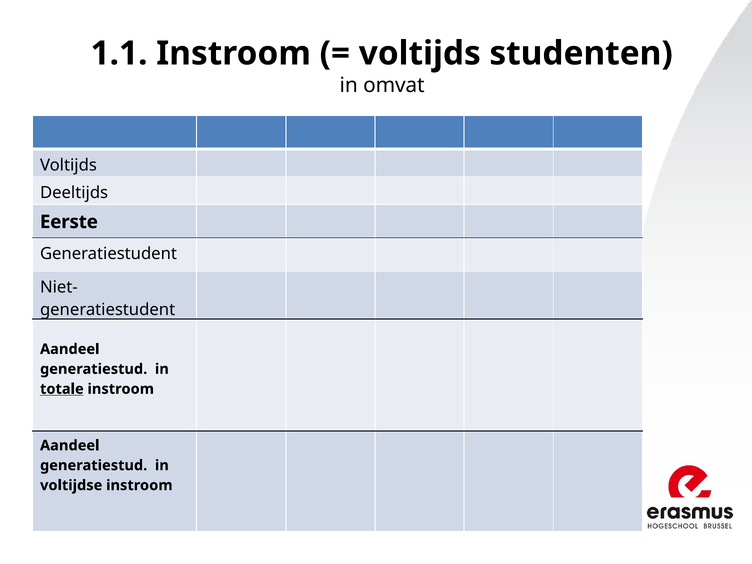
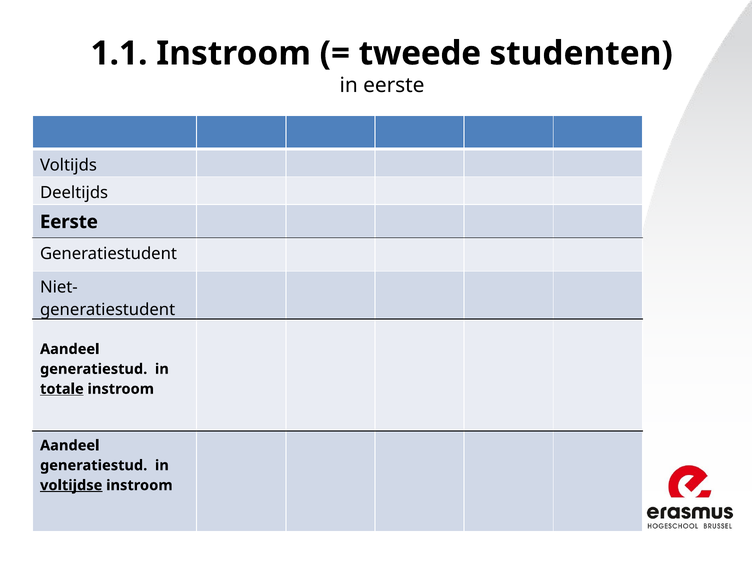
voltijds at (420, 53): voltijds -> tweede
in omvat: omvat -> eerste
voltijdse underline: none -> present
